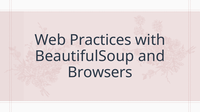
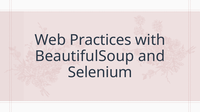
Browsers: Browsers -> Selenium
